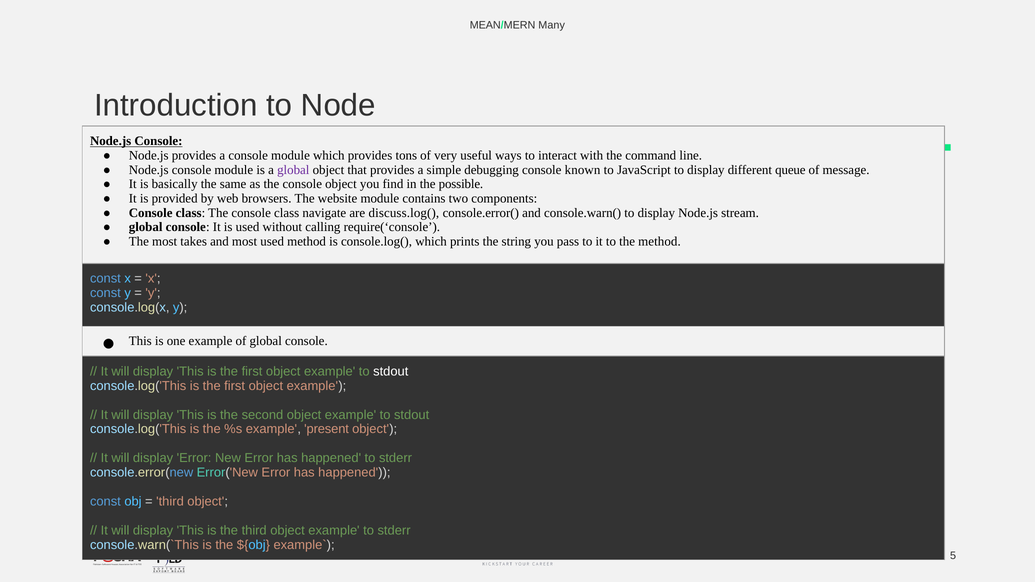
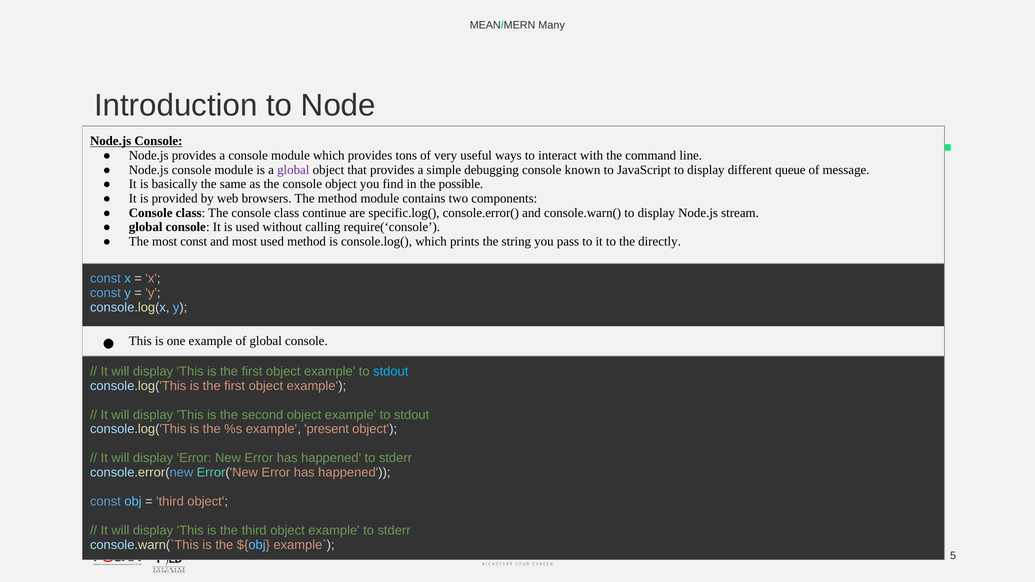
The website: website -> method
navigate: navigate -> continue
discuss.log(: discuss.log( -> specific.log(
most takes: takes -> const
the method: method -> directly
stdout at (391, 371) colour: white -> light blue
